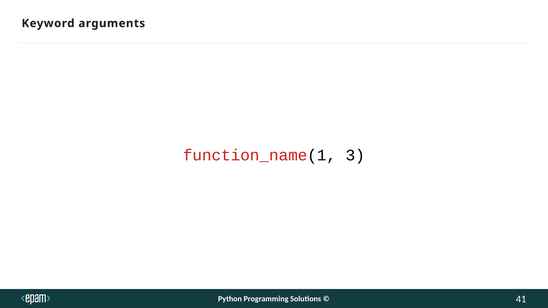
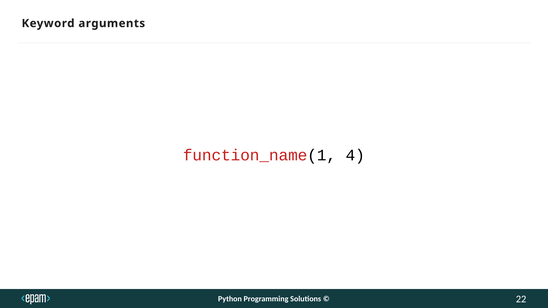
3: 3 -> 4
41: 41 -> 22
